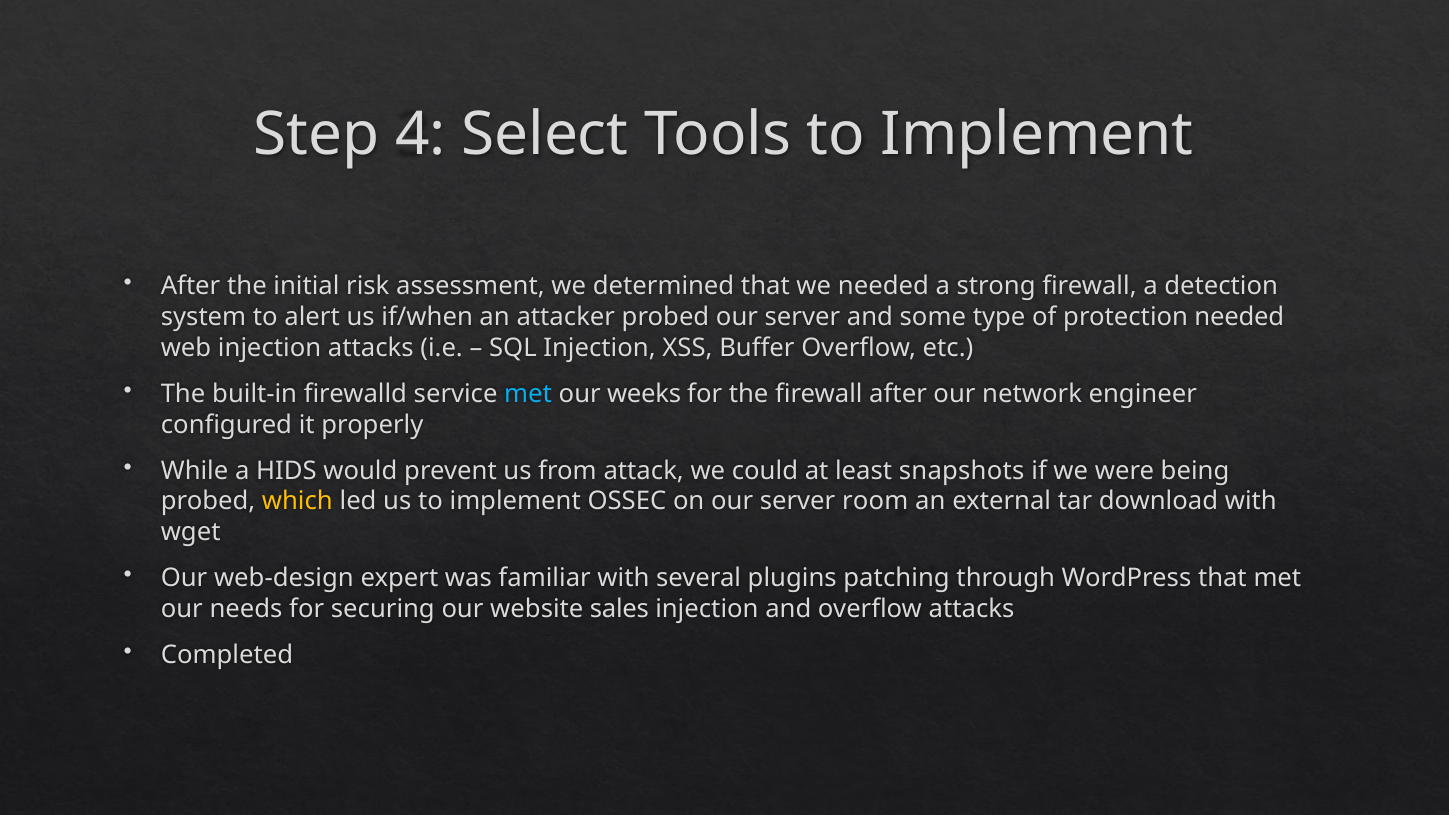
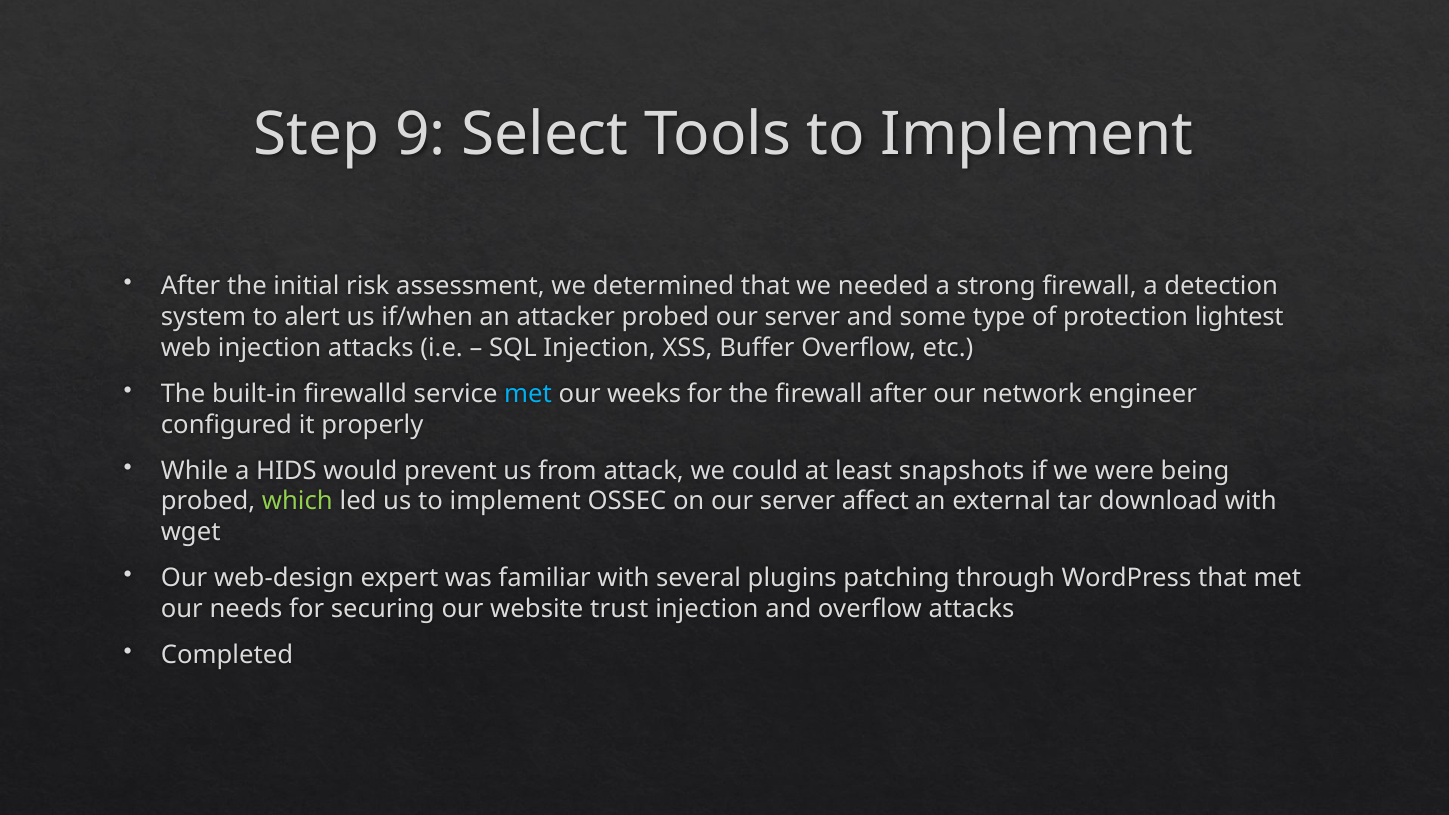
4: 4 -> 9
protection needed: needed -> lightest
which colour: yellow -> light green
room: room -> affect
sales: sales -> trust
